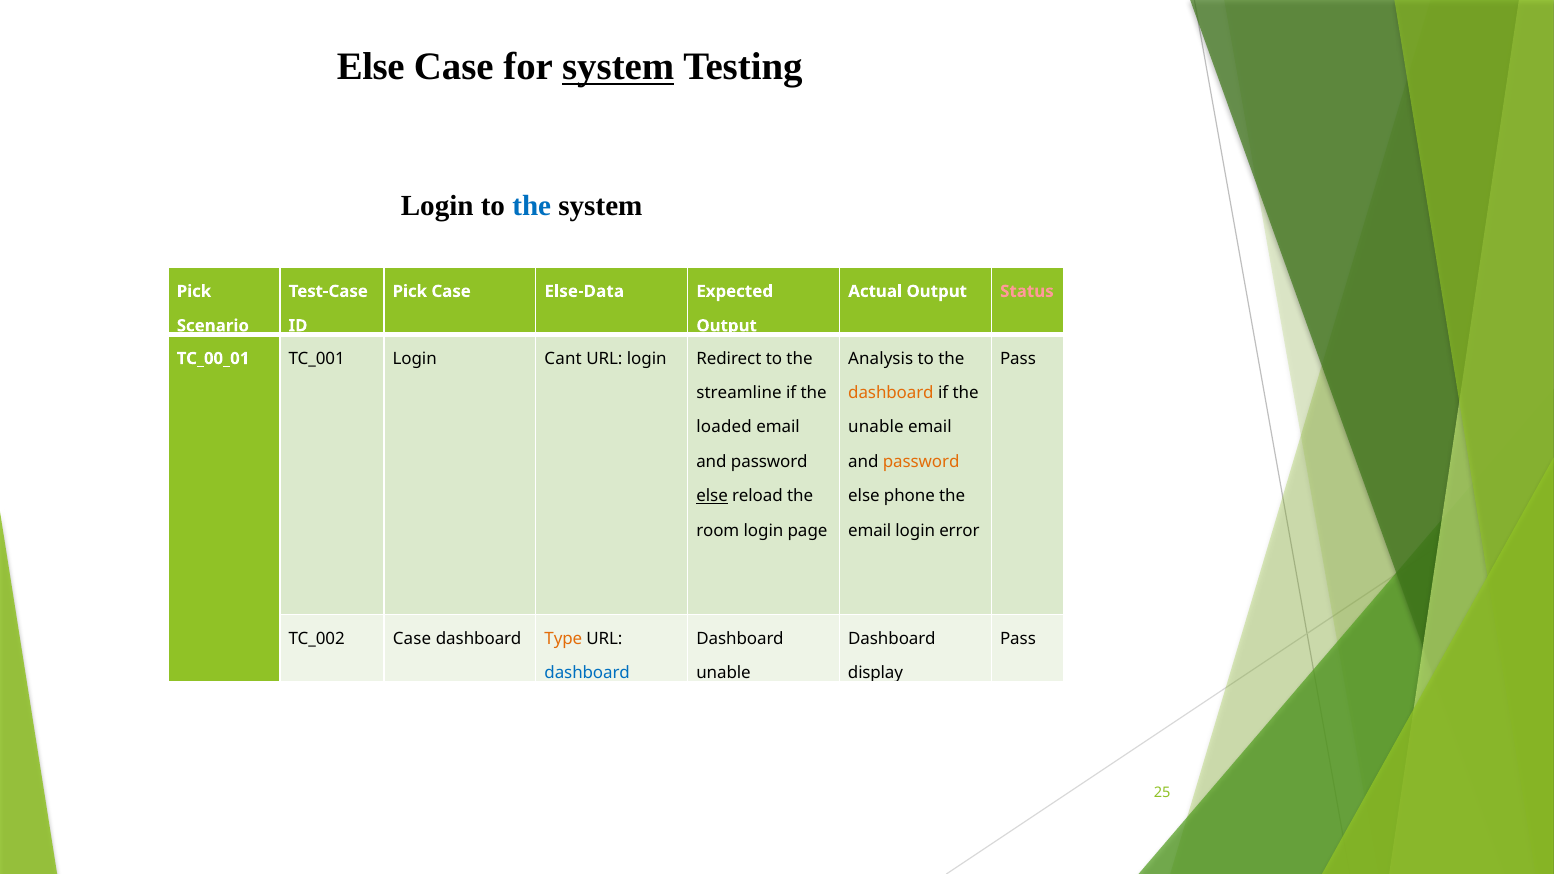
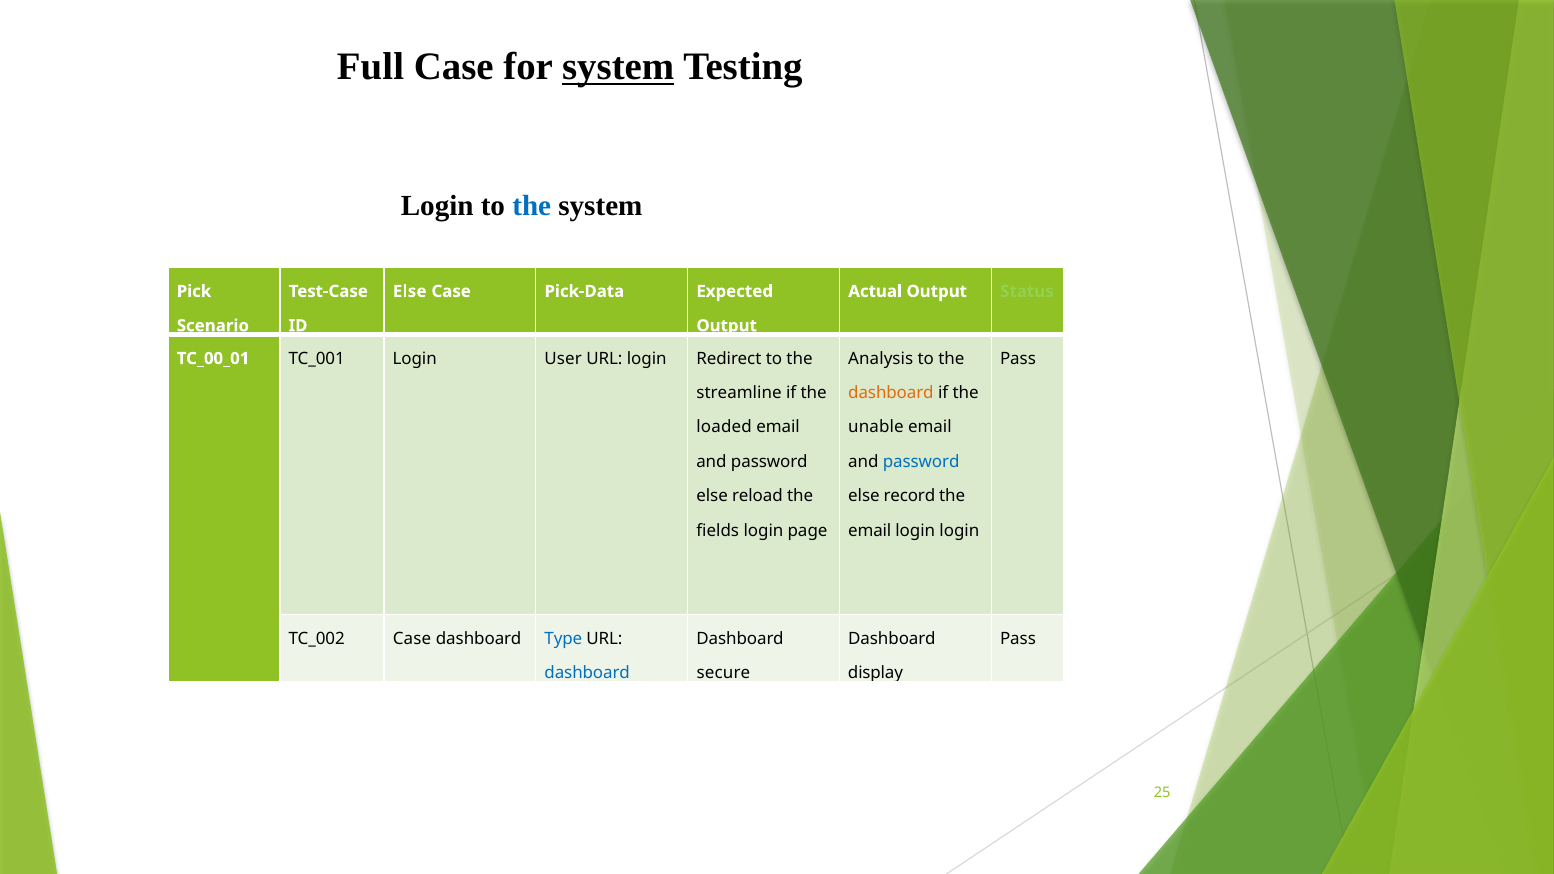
Else at (371, 67): Else -> Full
Pick at (410, 291): Pick -> Else
Else-Data: Else-Data -> Pick-Data
Status colour: pink -> light green
Cant: Cant -> User
password at (921, 462) colour: orange -> blue
else at (712, 496) underline: present -> none
phone: phone -> record
room: room -> fields
login error: error -> login
Type colour: orange -> blue
unable at (724, 673): unable -> secure
